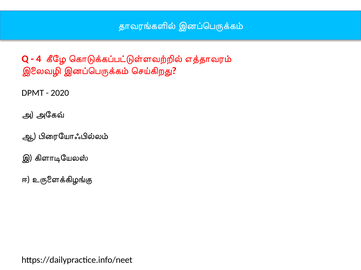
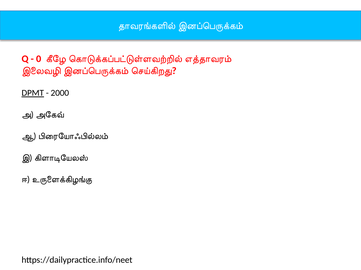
4: 4 -> 0
DPMT underline: none -> present
2020: 2020 -> 2000
